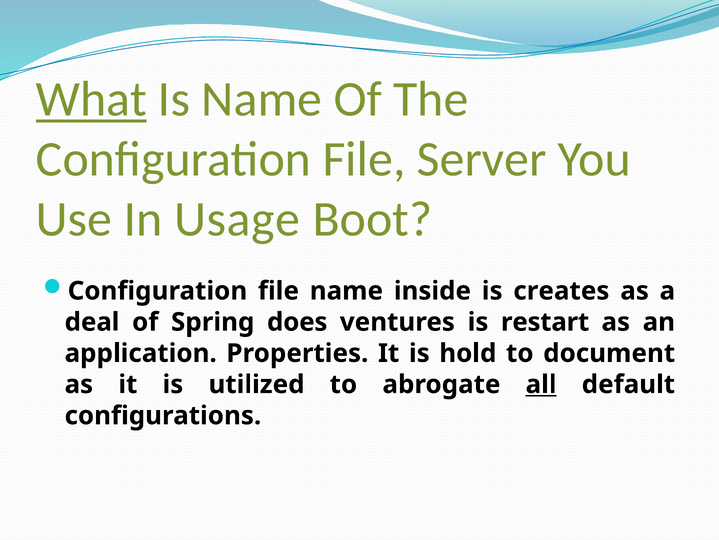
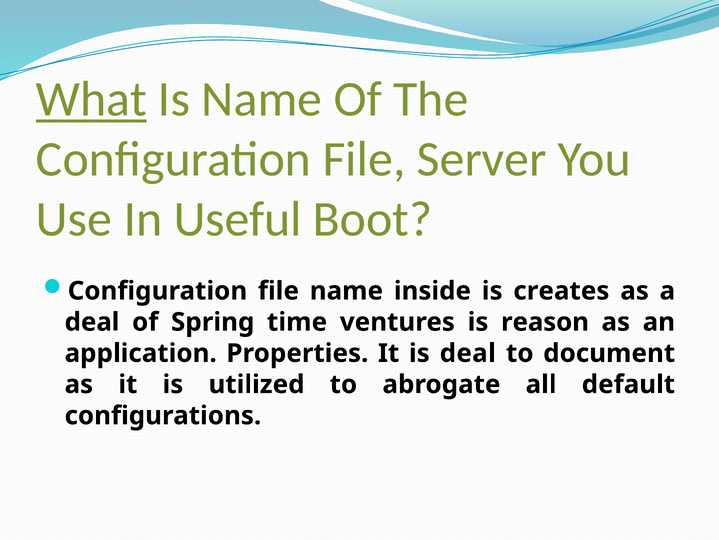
Usage: Usage -> Useful
does: does -> time
restart: restart -> reason
is hold: hold -> deal
all underline: present -> none
